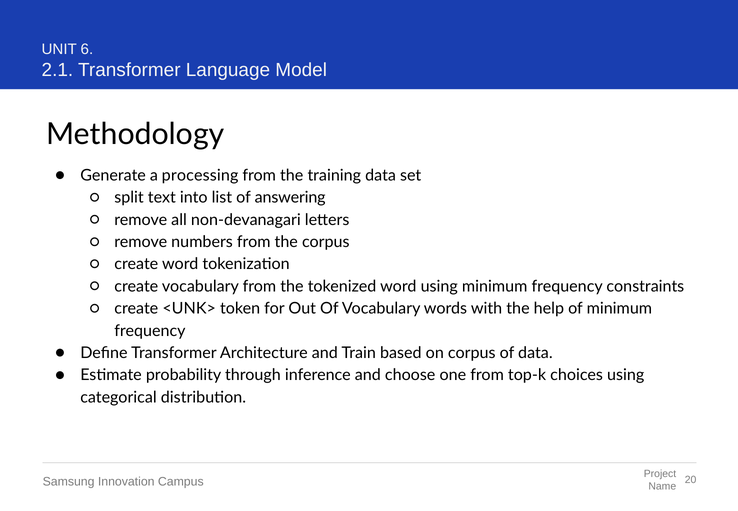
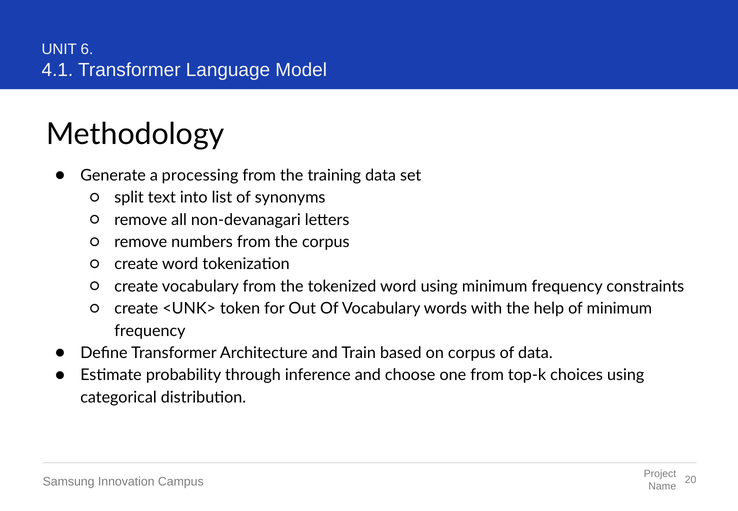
2.1: 2.1 -> 4.1
answering: answering -> synonyms
